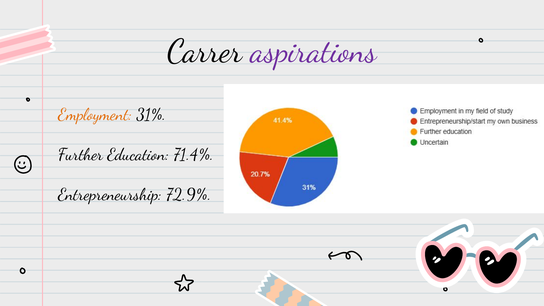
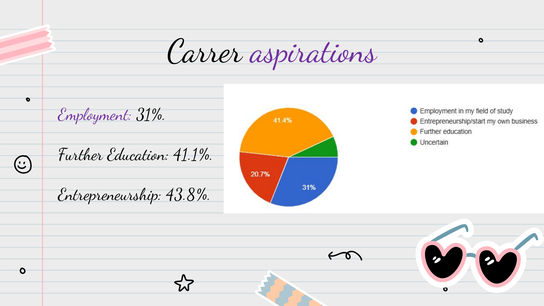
Employment colour: orange -> purple
71.4%: 71.4% -> 41.1%
72.9%: 72.9% -> 43.8%
